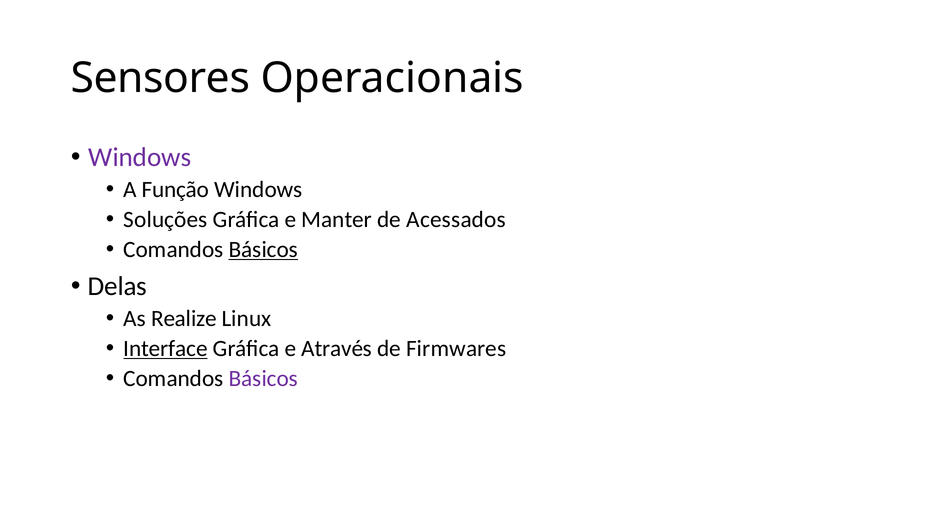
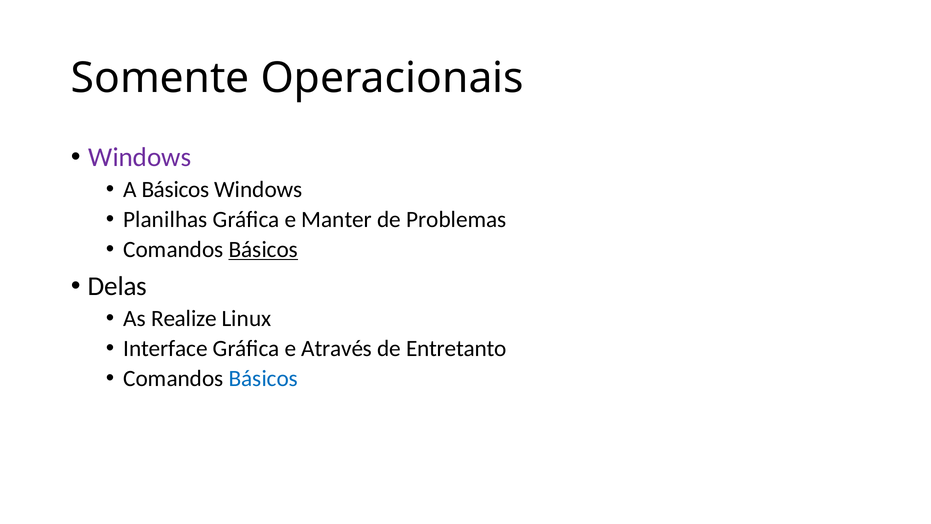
Sensores: Sensores -> Somente
A Função: Função -> Básicos
Soluções: Soluções -> Planilhas
Acessados: Acessados -> Problemas
Interface underline: present -> none
Firmwares: Firmwares -> Entretanto
Básicos at (263, 378) colour: purple -> blue
